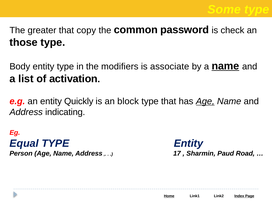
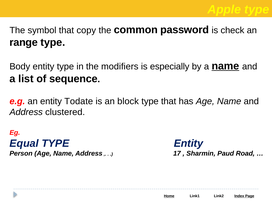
Some: Some -> Apple
greater: greater -> symbol
those: those -> range
associate: associate -> especially
activation: activation -> sequence
Quickly: Quickly -> Todate
Age at (205, 101) underline: present -> none
indicating: indicating -> clustered
